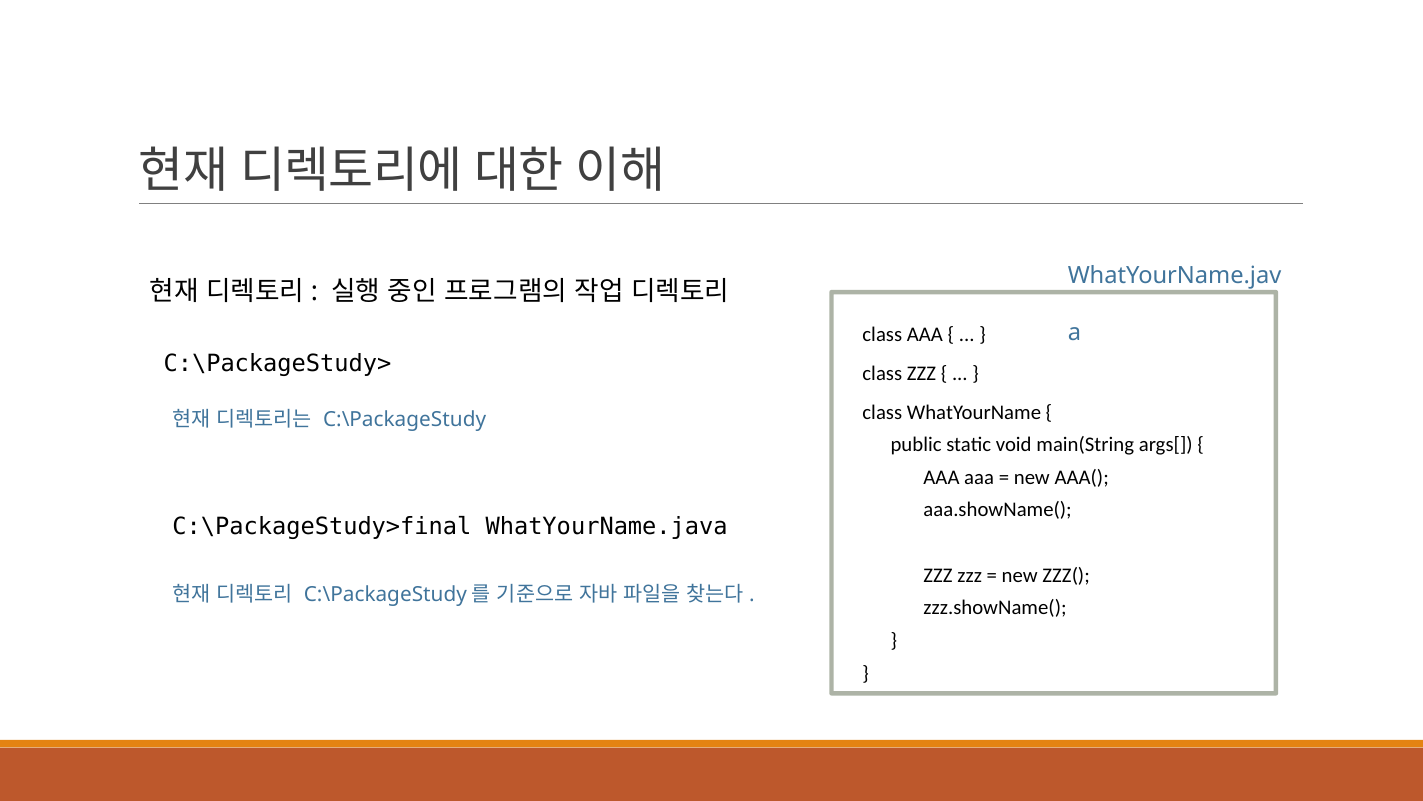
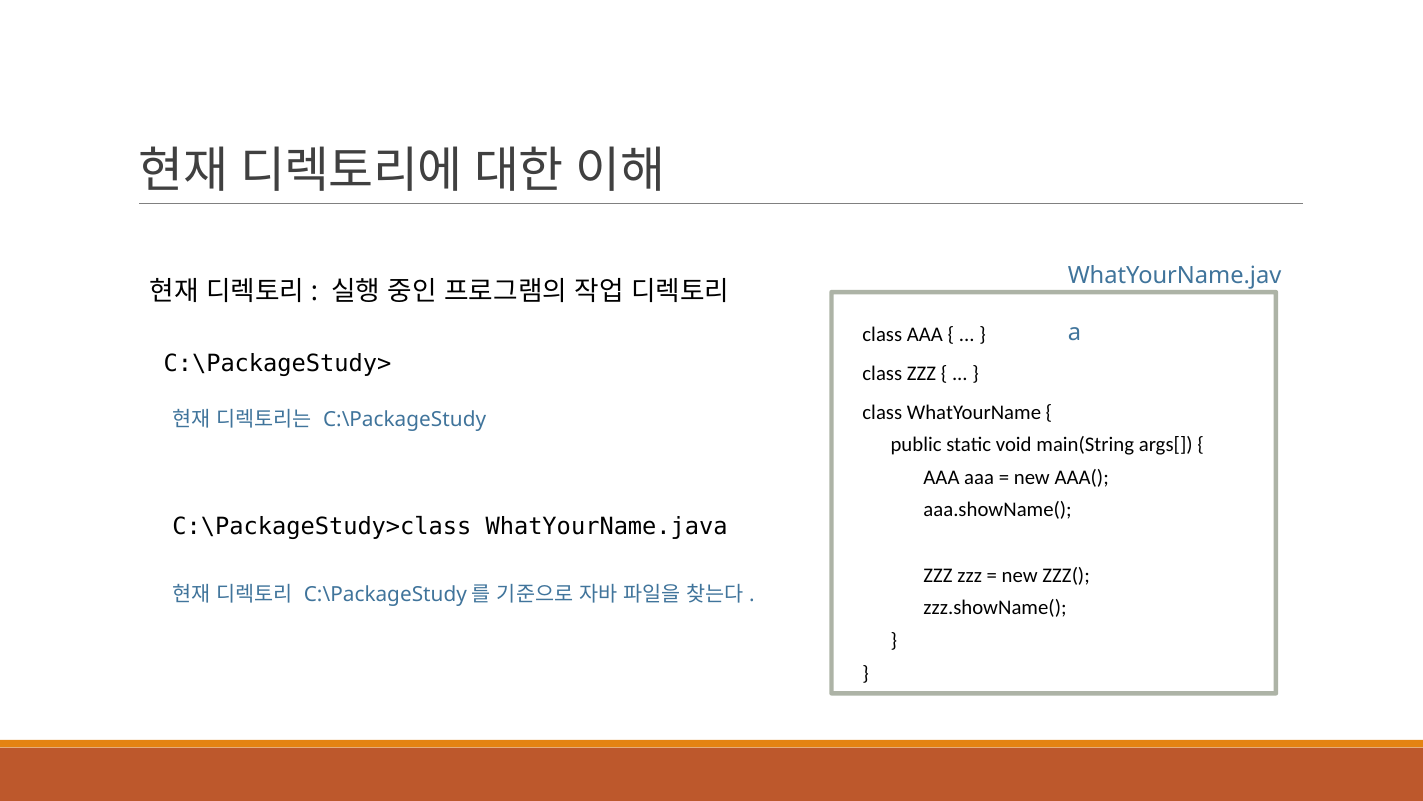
C:\PackageStudy>final: C:\PackageStudy>final -> C:\PackageStudy>class
